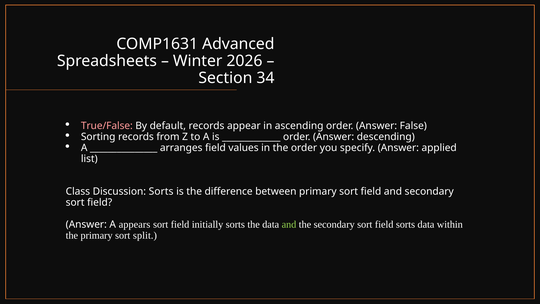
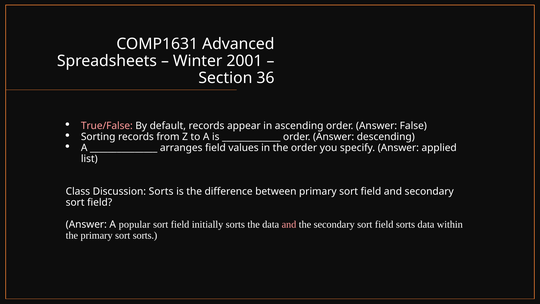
2026: 2026 -> 2001
34: 34 -> 36
appears: appears -> popular
and at (289, 224) colour: light green -> pink
sort split: split -> sorts
